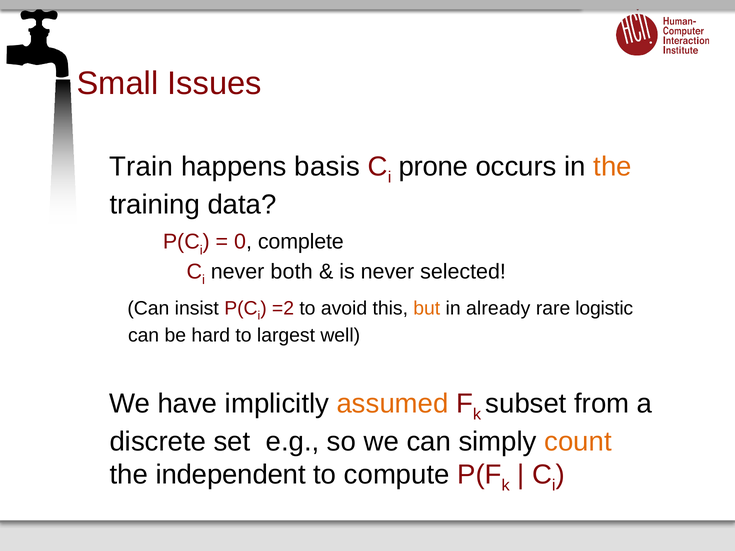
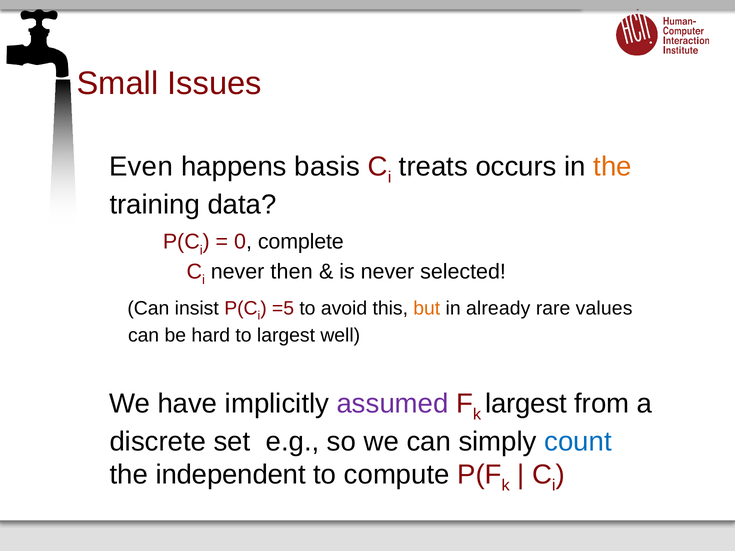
Train: Train -> Even
prone: prone -> treats
both: both -> then
=2: =2 -> =5
logistic: logistic -> values
assumed colour: orange -> purple
subset at (526, 404): subset -> largest
count colour: orange -> blue
